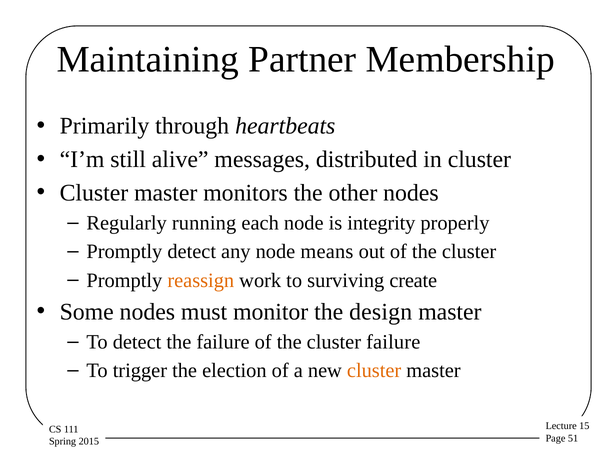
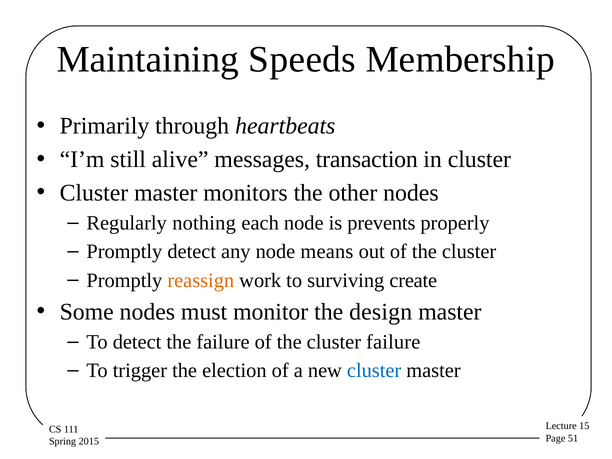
Partner: Partner -> Speeds
distributed: distributed -> transaction
running: running -> nothing
integrity: integrity -> prevents
cluster at (374, 371) colour: orange -> blue
